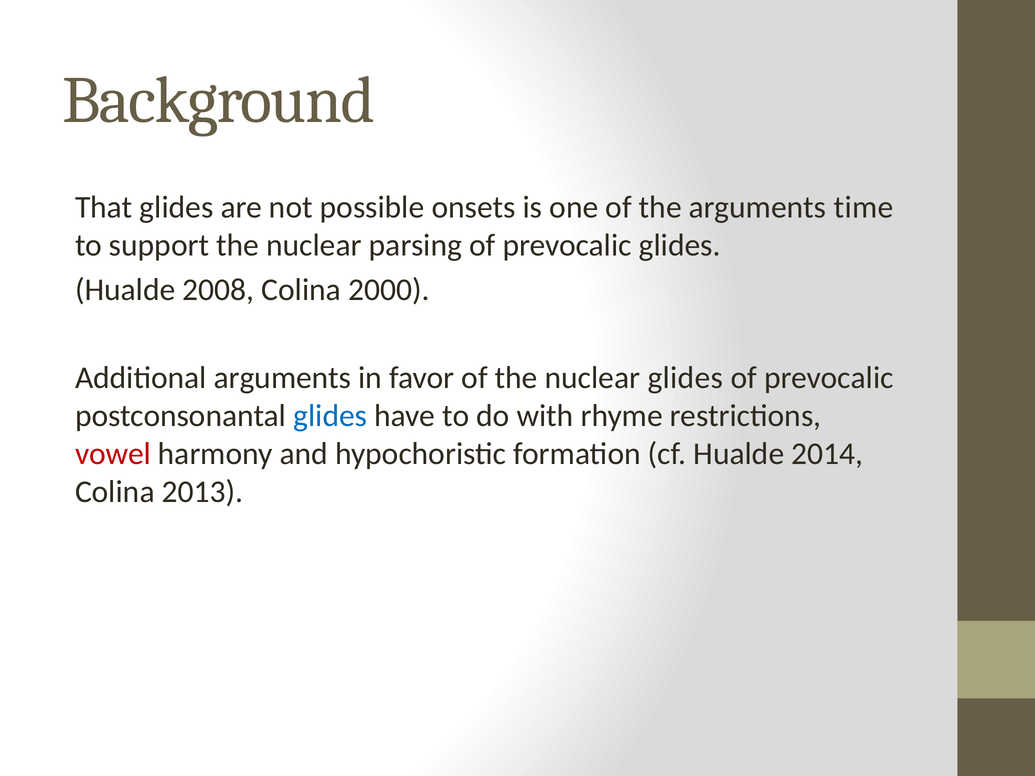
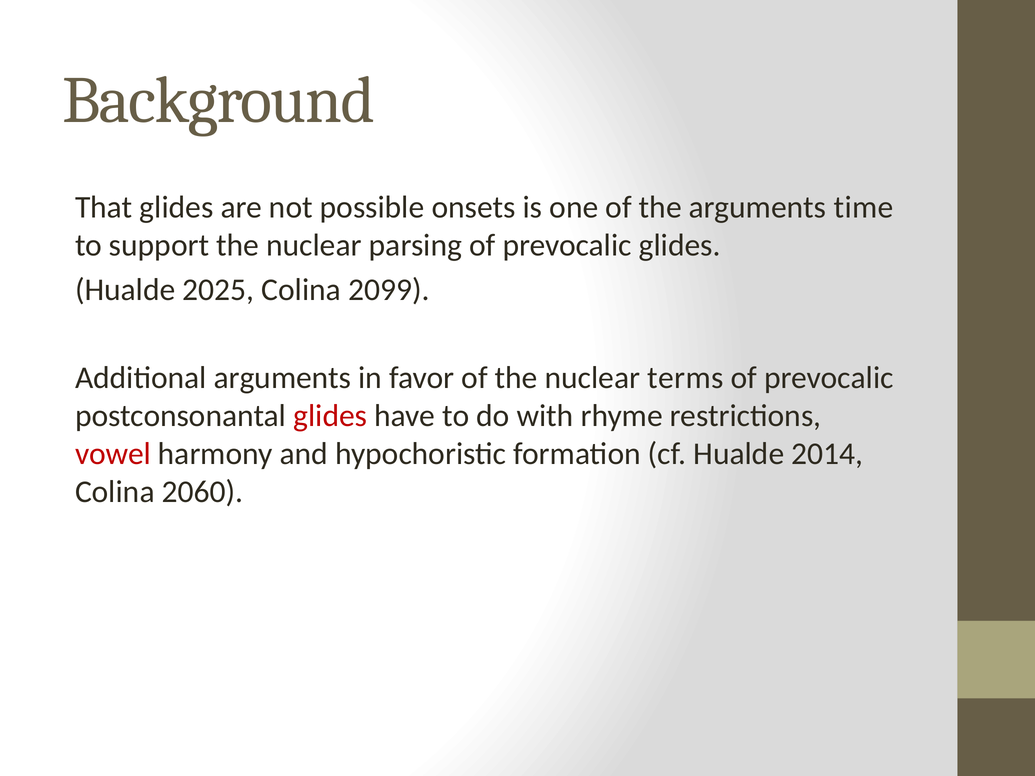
2008: 2008 -> 2025
2000: 2000 -> 2099
nuclear glides: glides -> terms
glides at (330, 416) colour: blue -> red
2013: 2013 -> 2060
